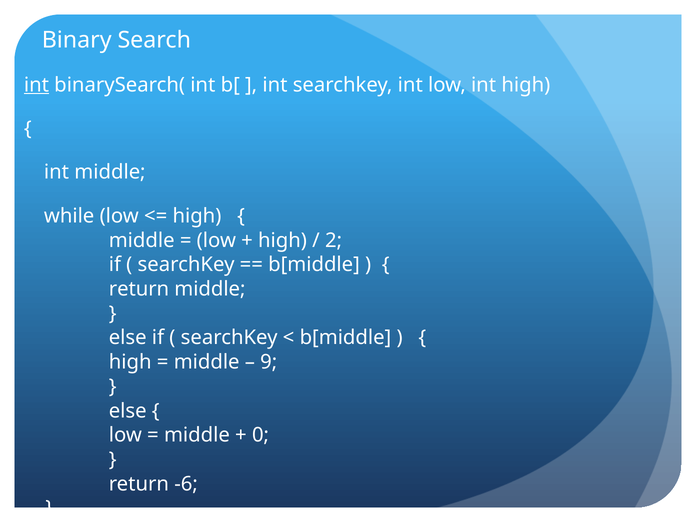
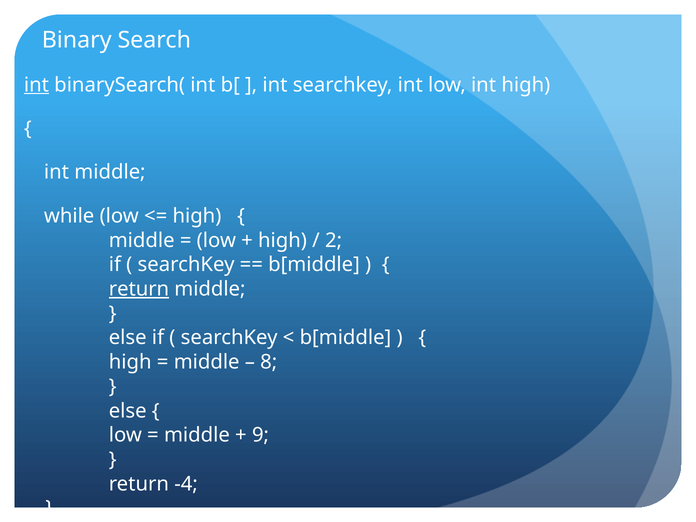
return at (139, 289) underline: none -> present
9: 9 -> 8
0: 0 -> 9
-6: -6 -> -4
